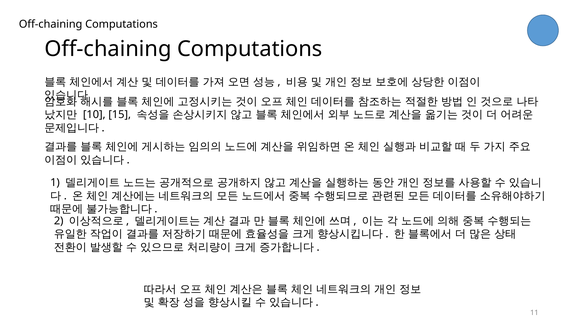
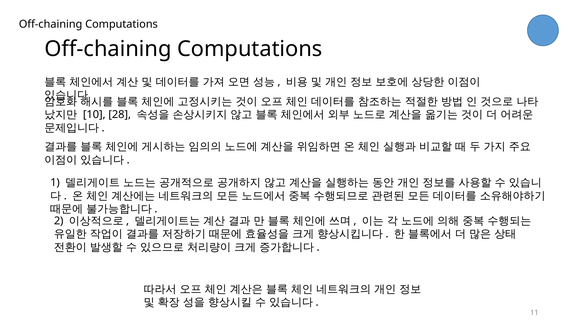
15: 15 -> 28
